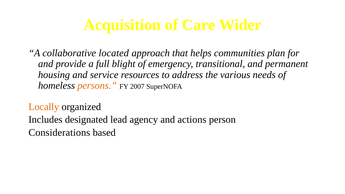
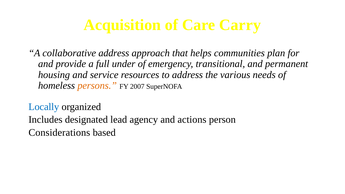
Wider: Wider -> Carry
collaborative located: located -> address
blight: blight -> under
Locally colour: orange -> blue
